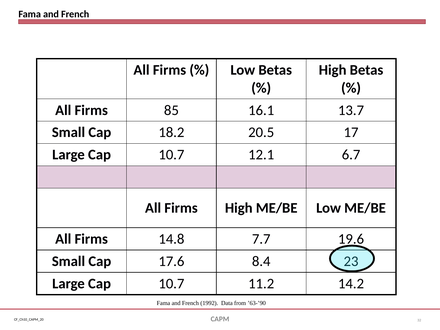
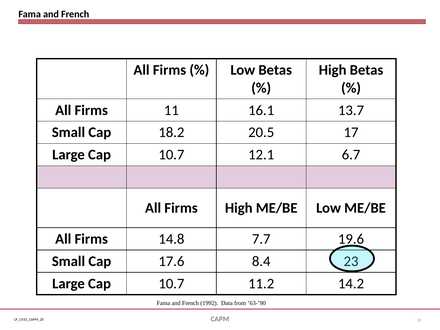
85: 85 -> 11
